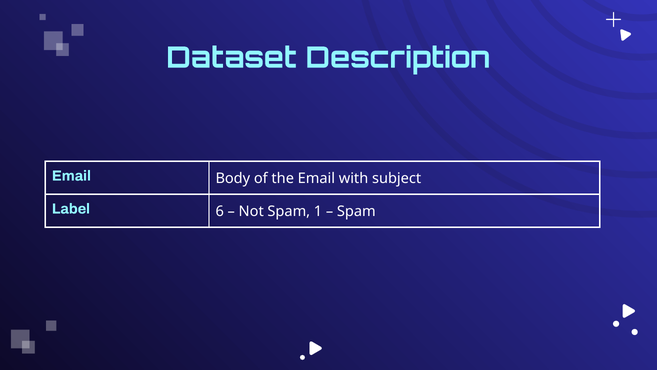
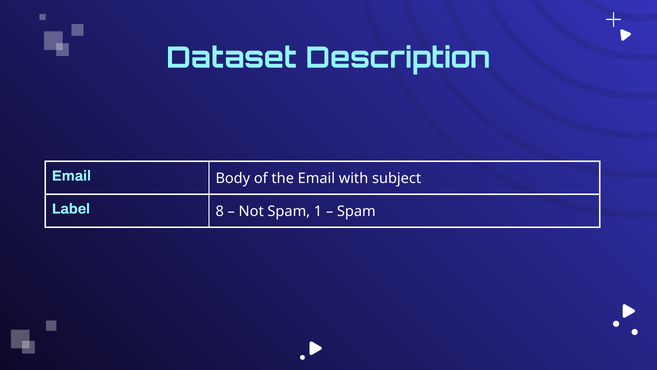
6: 6 -> 8
